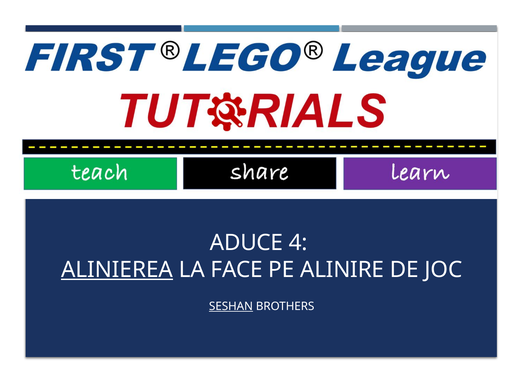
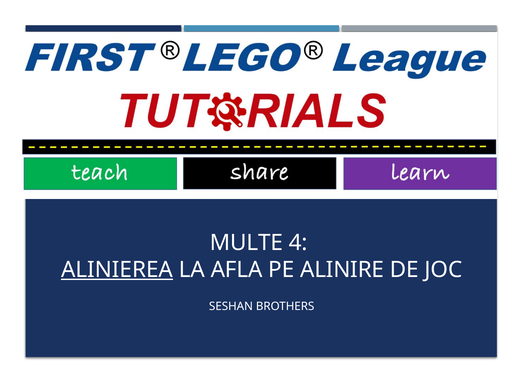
ADUCE: ADUCE -> MULTE
FACE: FACE -> AFLA
SESHAN underline: present -> none
